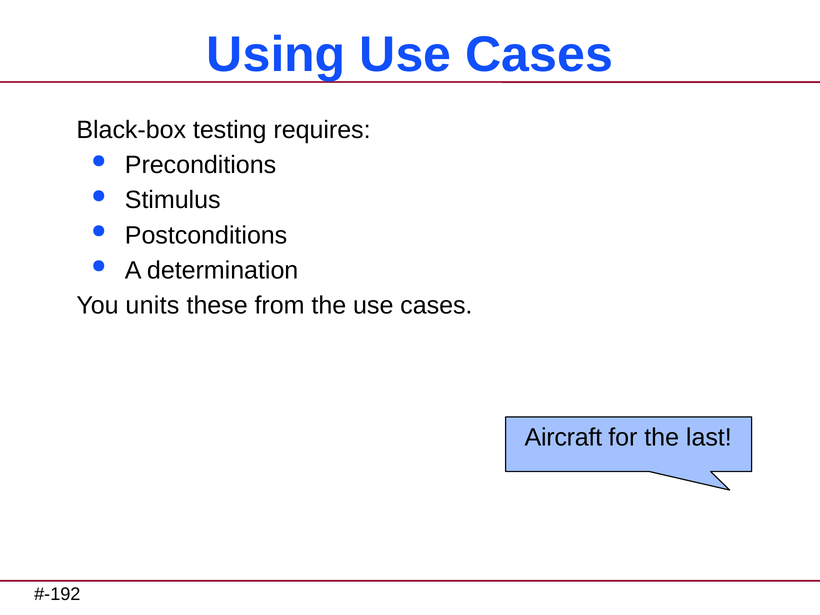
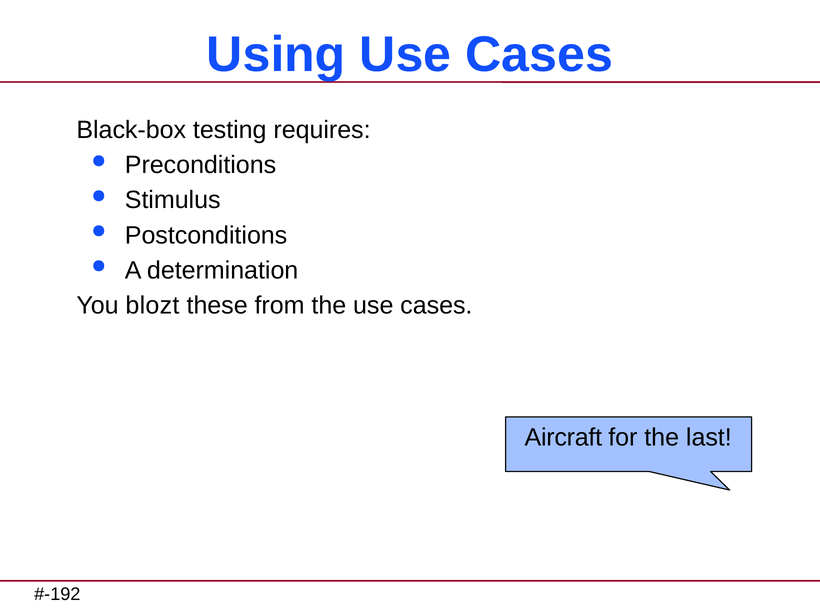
units: units -> blozt
